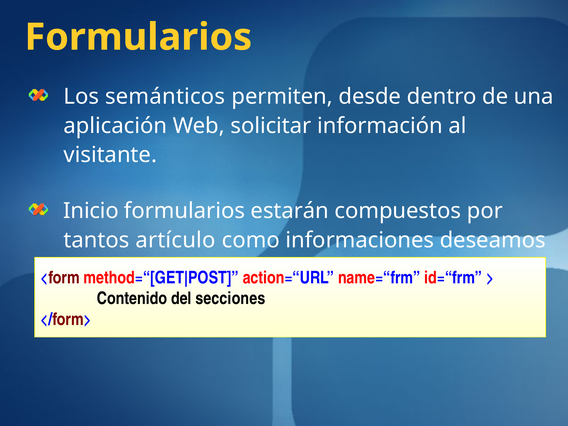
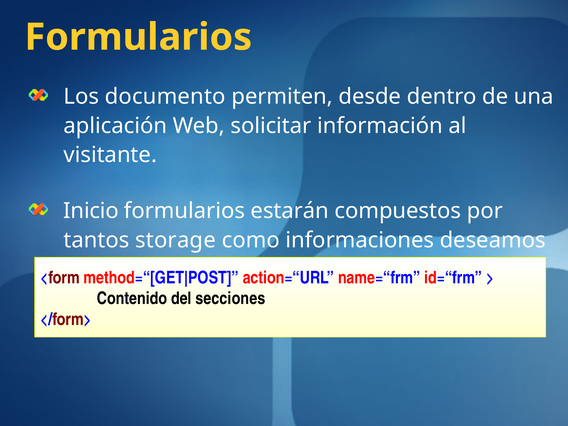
semánticos: semánticos -> documento
artículo: artículo -> storage
